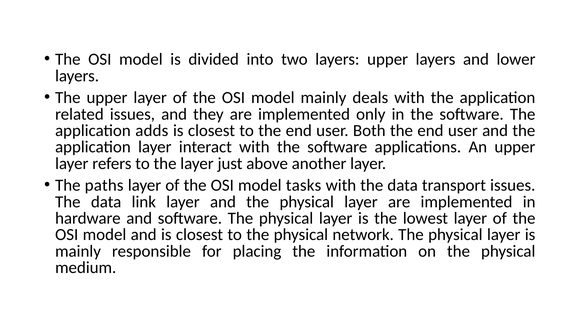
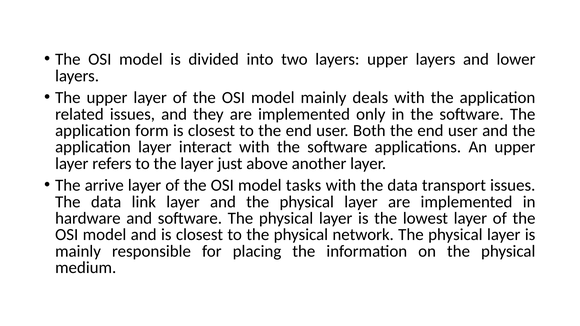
adds: adds -> form
paths: paths -> arrive
